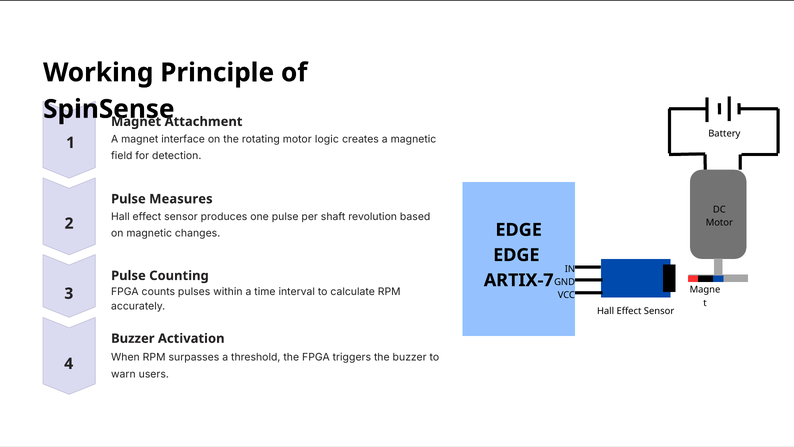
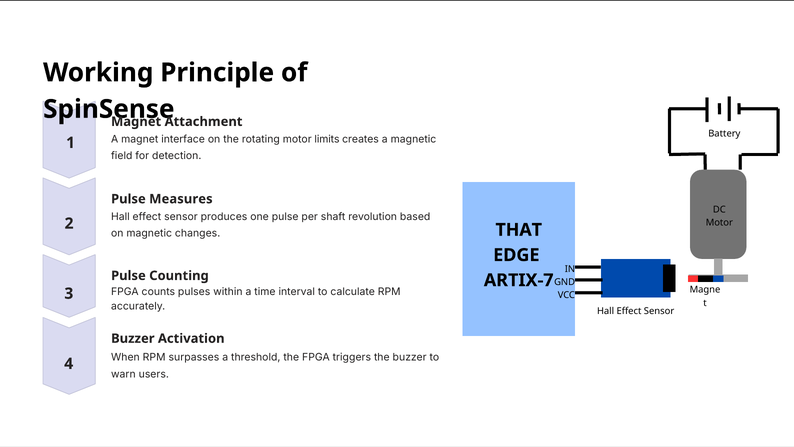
logic: logic -> limits
EDGE at (519, 230): EDGE -> THAT
